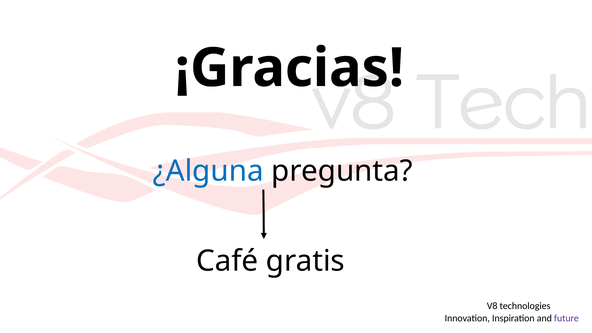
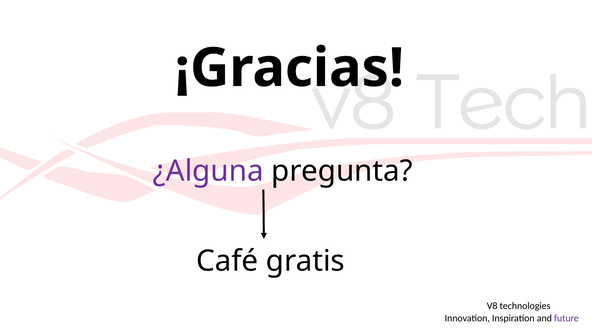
¿Alguna colour: blue -> purple
